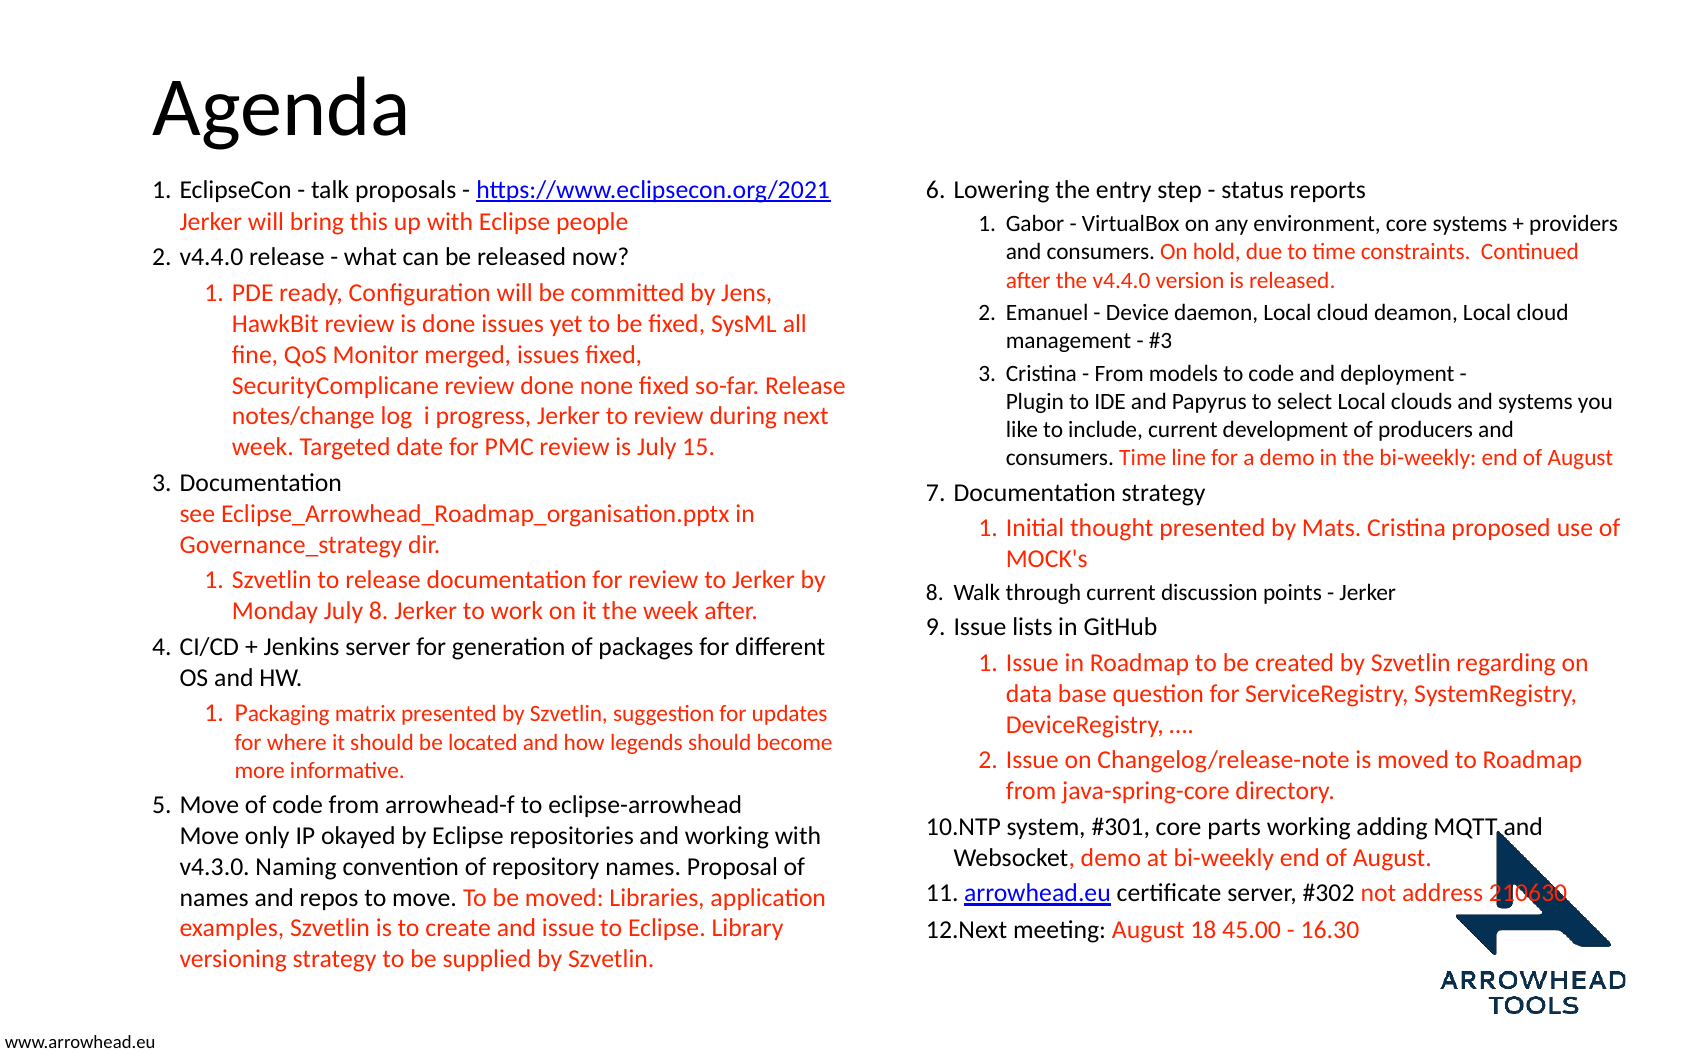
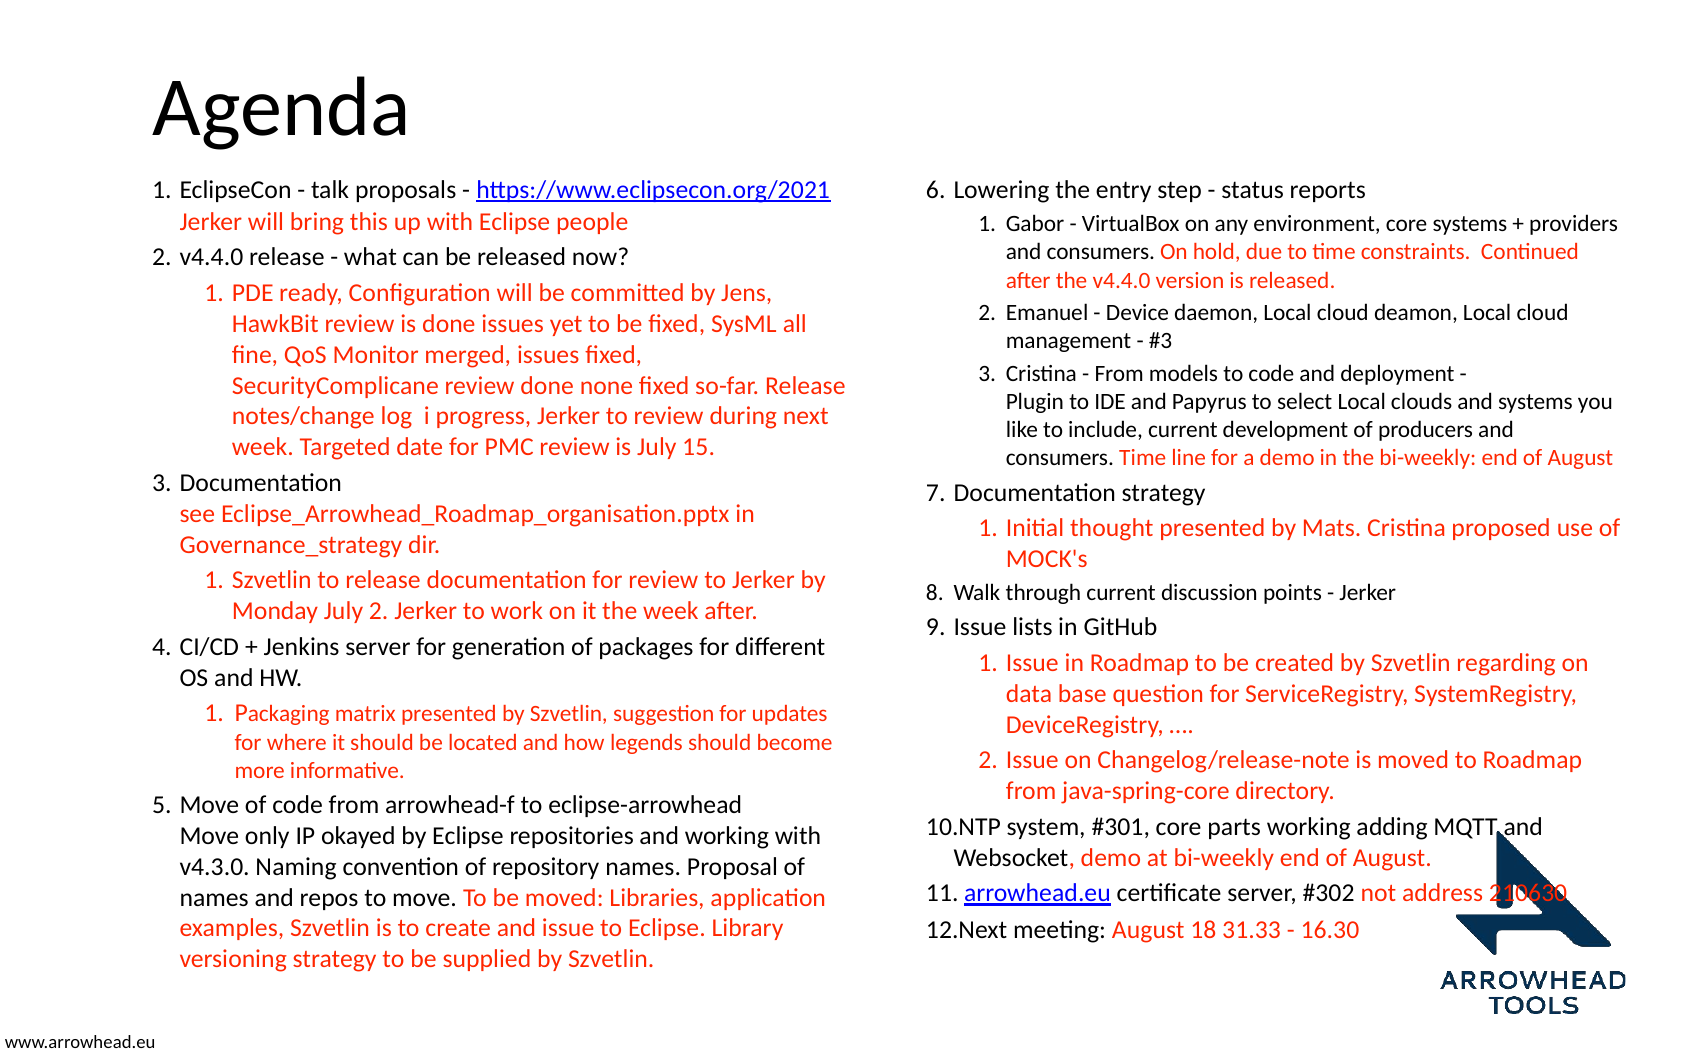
July 8: 8 -> 2
45.00: 45.00 -> 31.33
